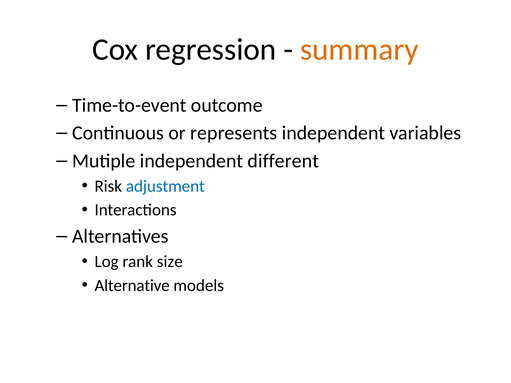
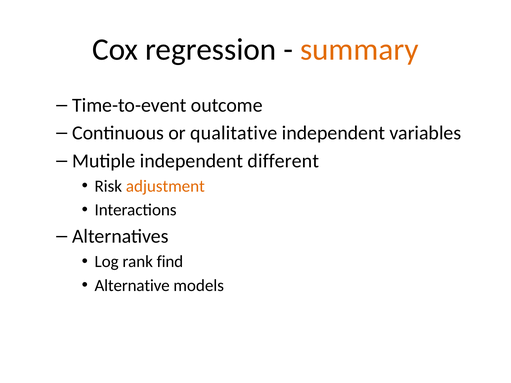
represents: represents -> qualitative
adjustment colour: blue -> orange
size: size -> find
